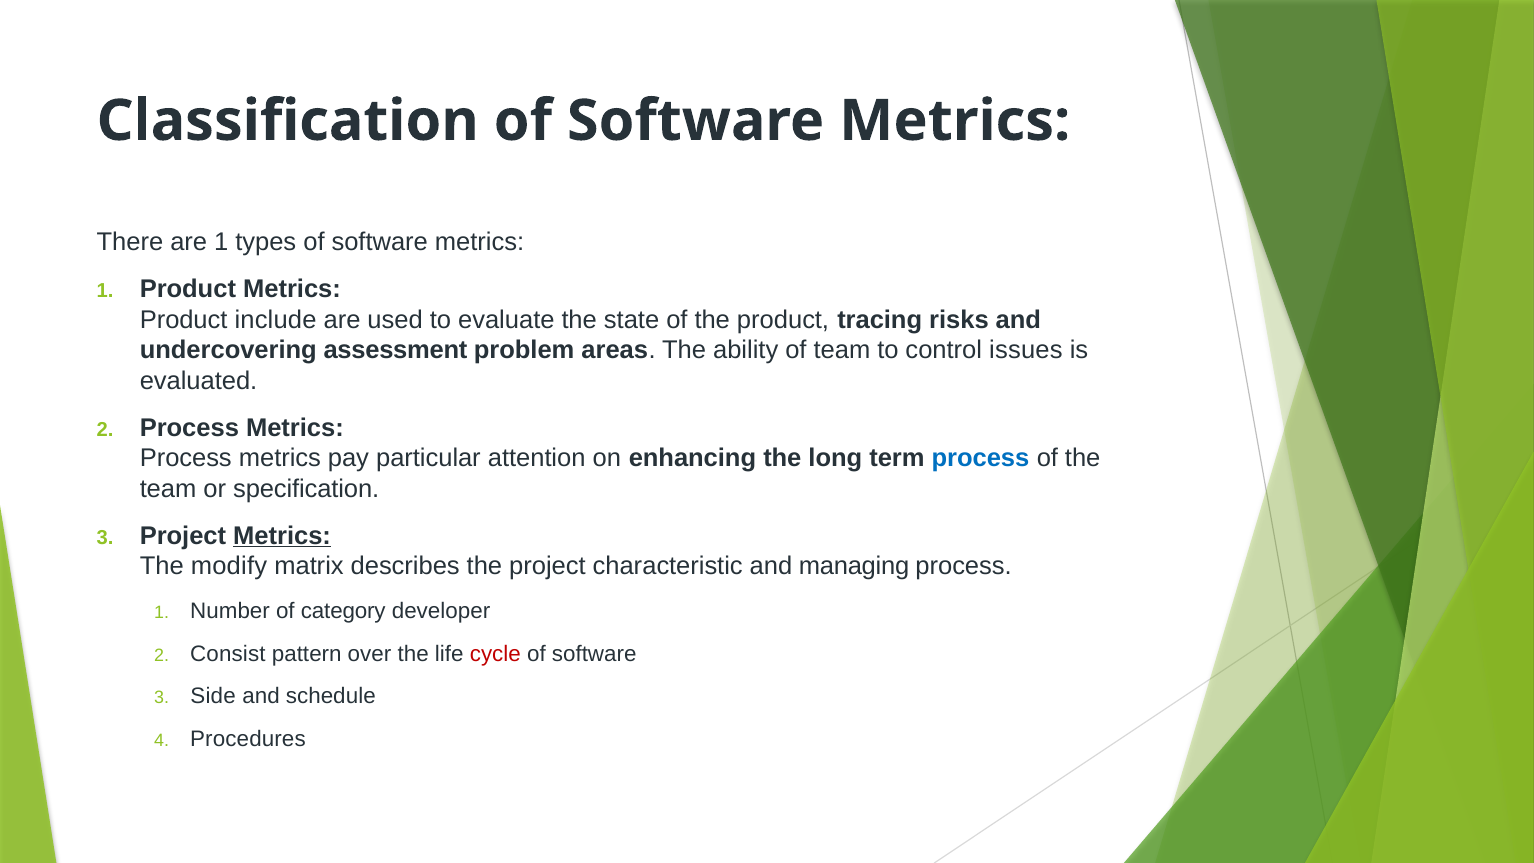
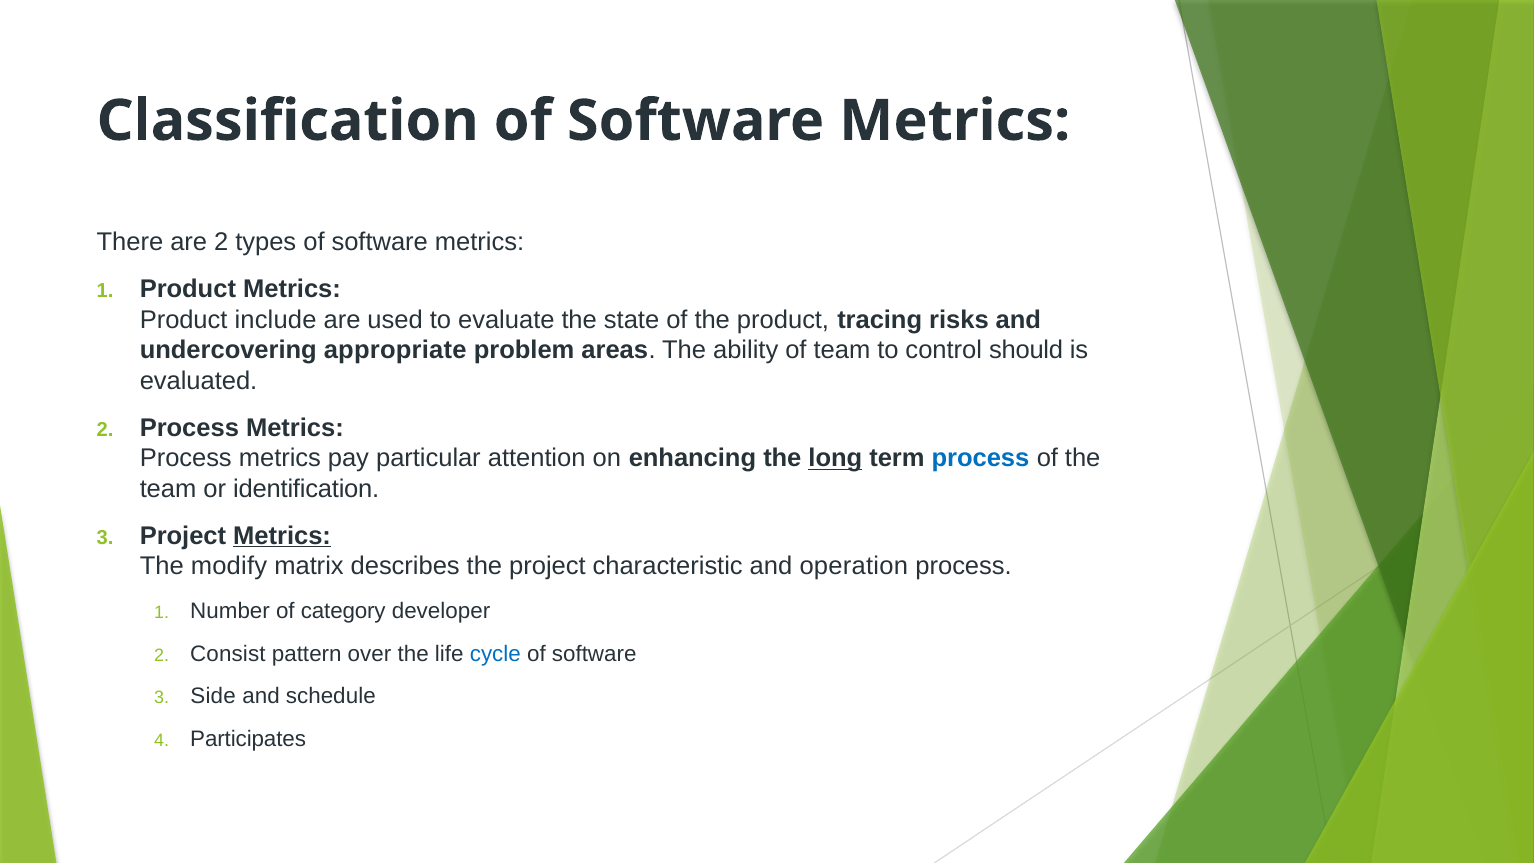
are 1: 1 -> 2
assessment: assessment -> appropriate
issues: issues -> should
long underline: none -> present
specification: specification -> identification
managing: managing -> operation
cycle colour: red -> blue
Procedures: Procedures -> Participates
